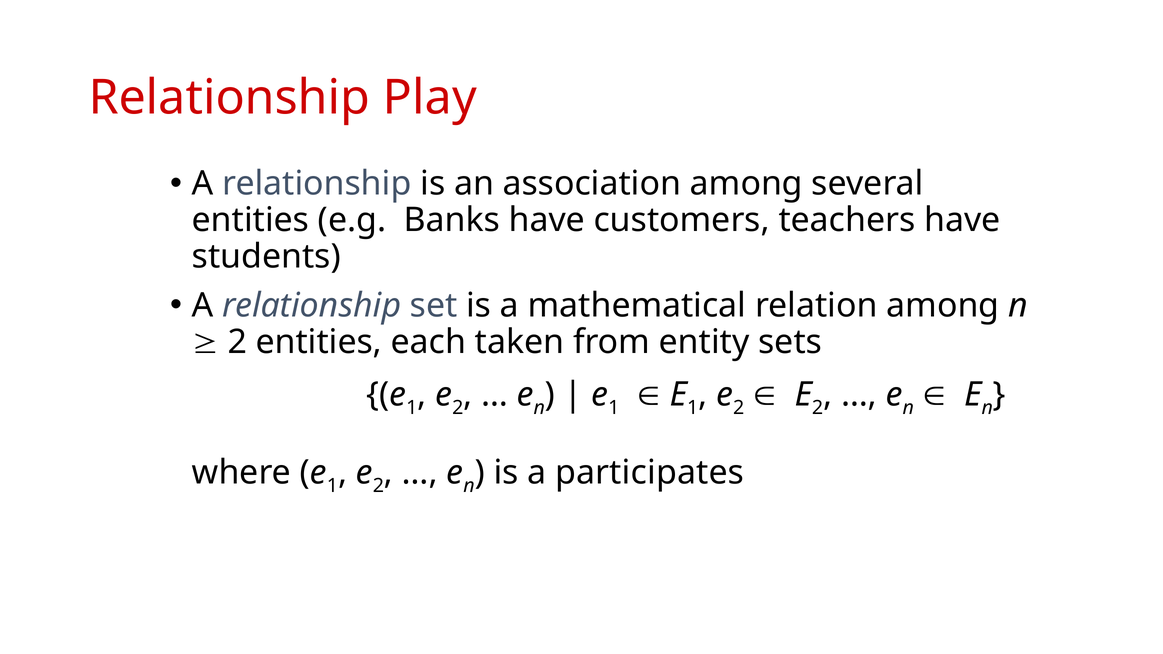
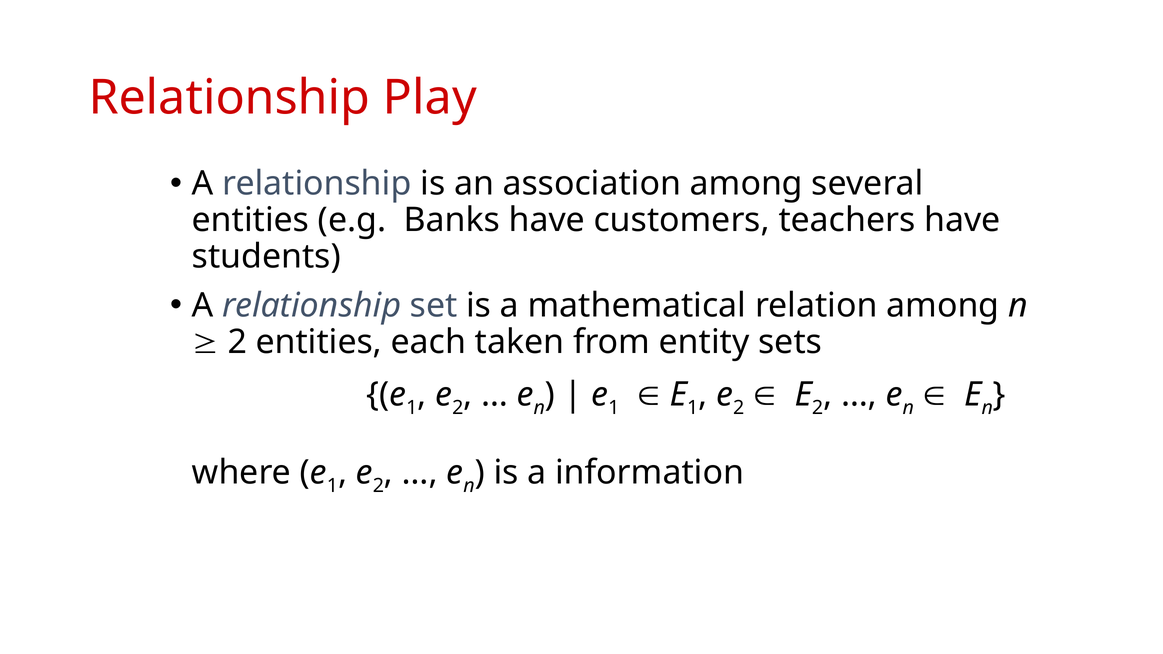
participates: participates -> information
